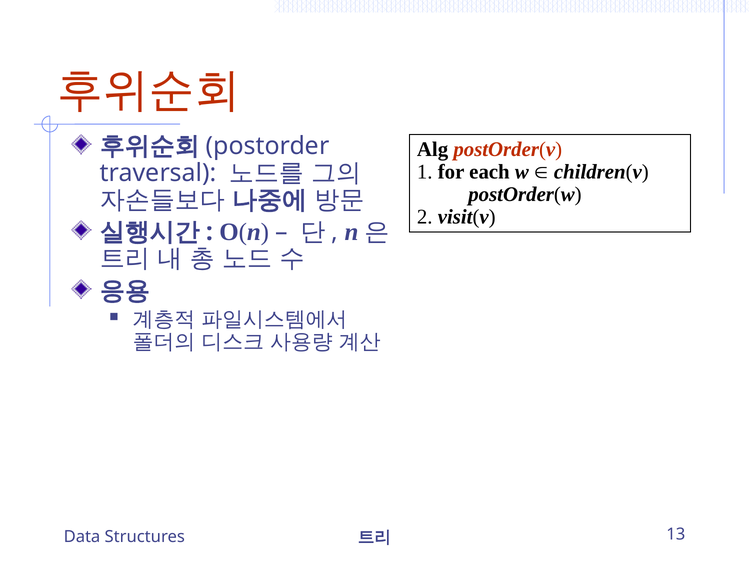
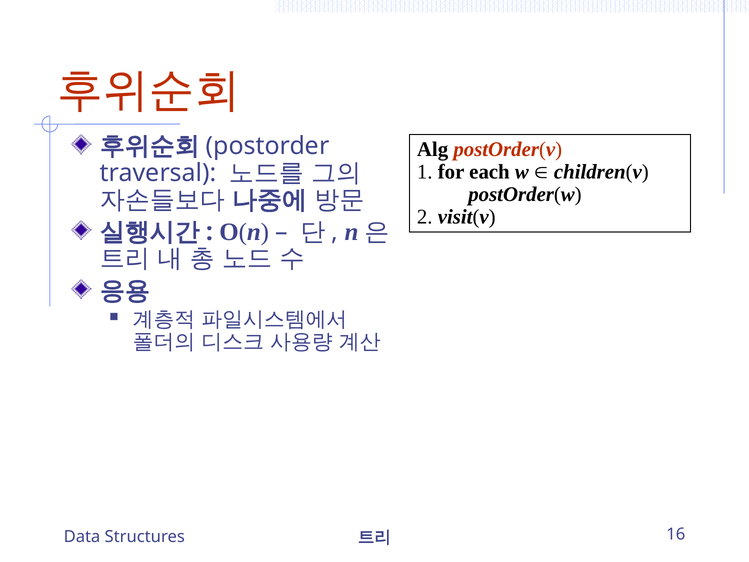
13: 13 -> 16
